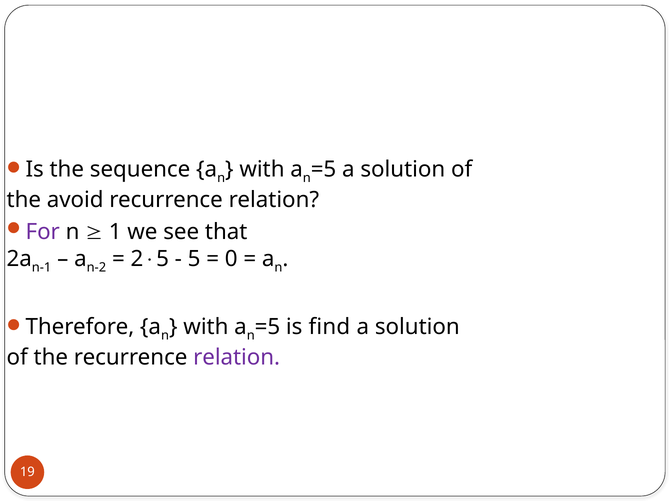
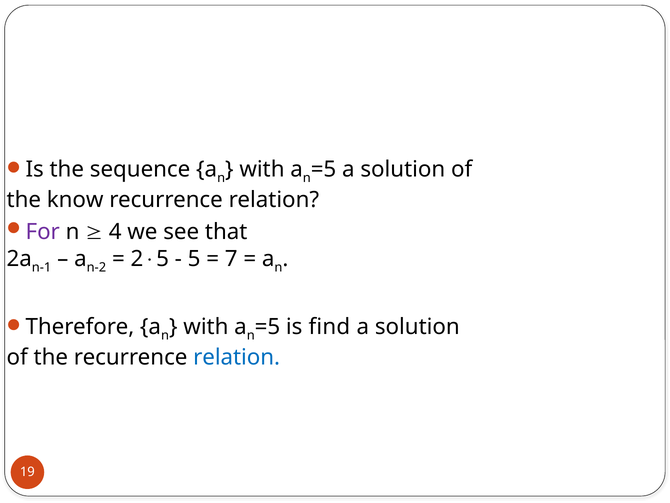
avoid: avoid -> know
1: 1 -> 4
0: 0 -> 7
relation at (237, 357) colour: purple -> blue
